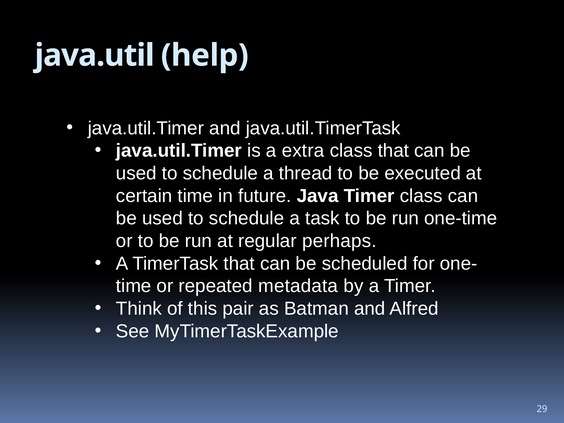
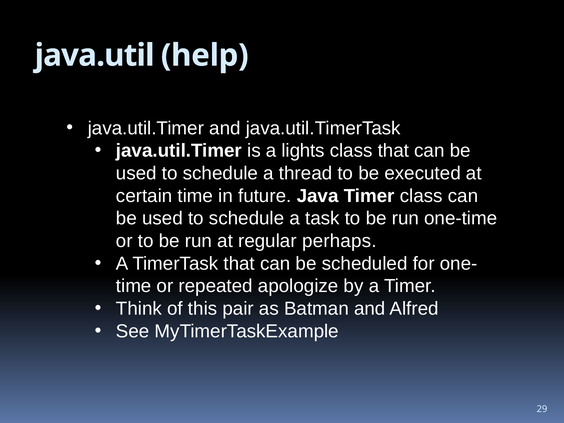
extra: extra -> lights
metadata: metadata -> apologize
